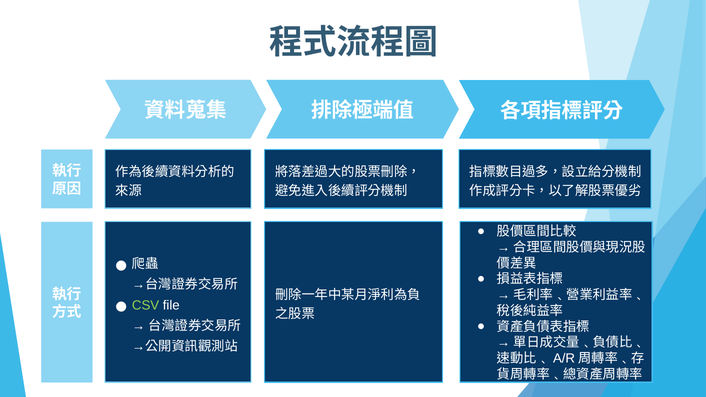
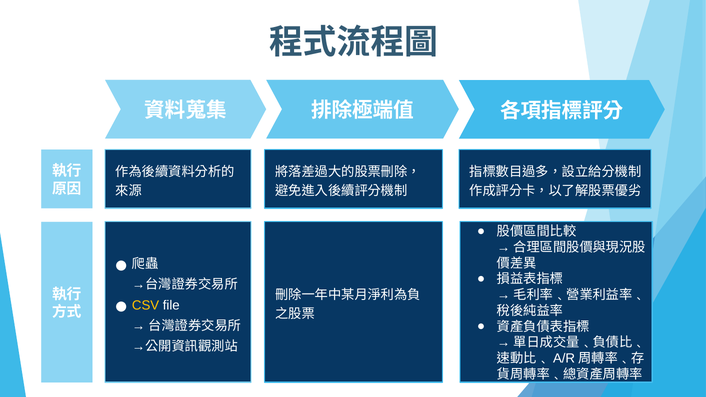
CSV colour: light green -> yellow
